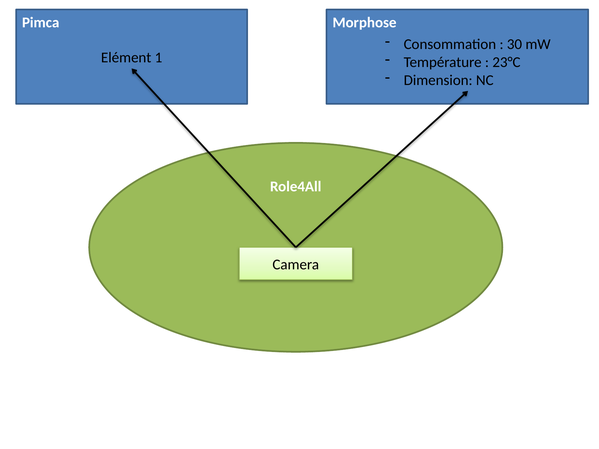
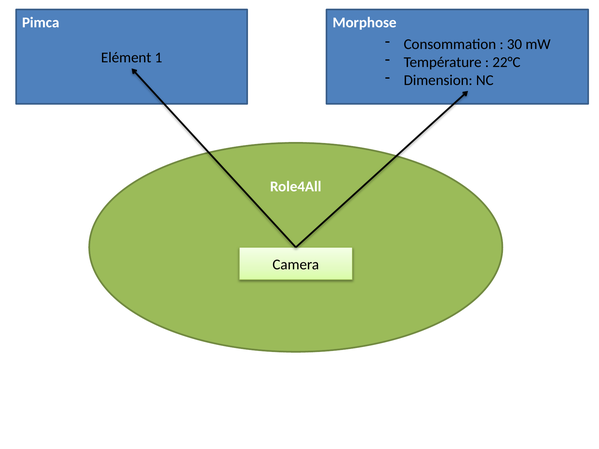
23°C: 23°C -> 22°C
